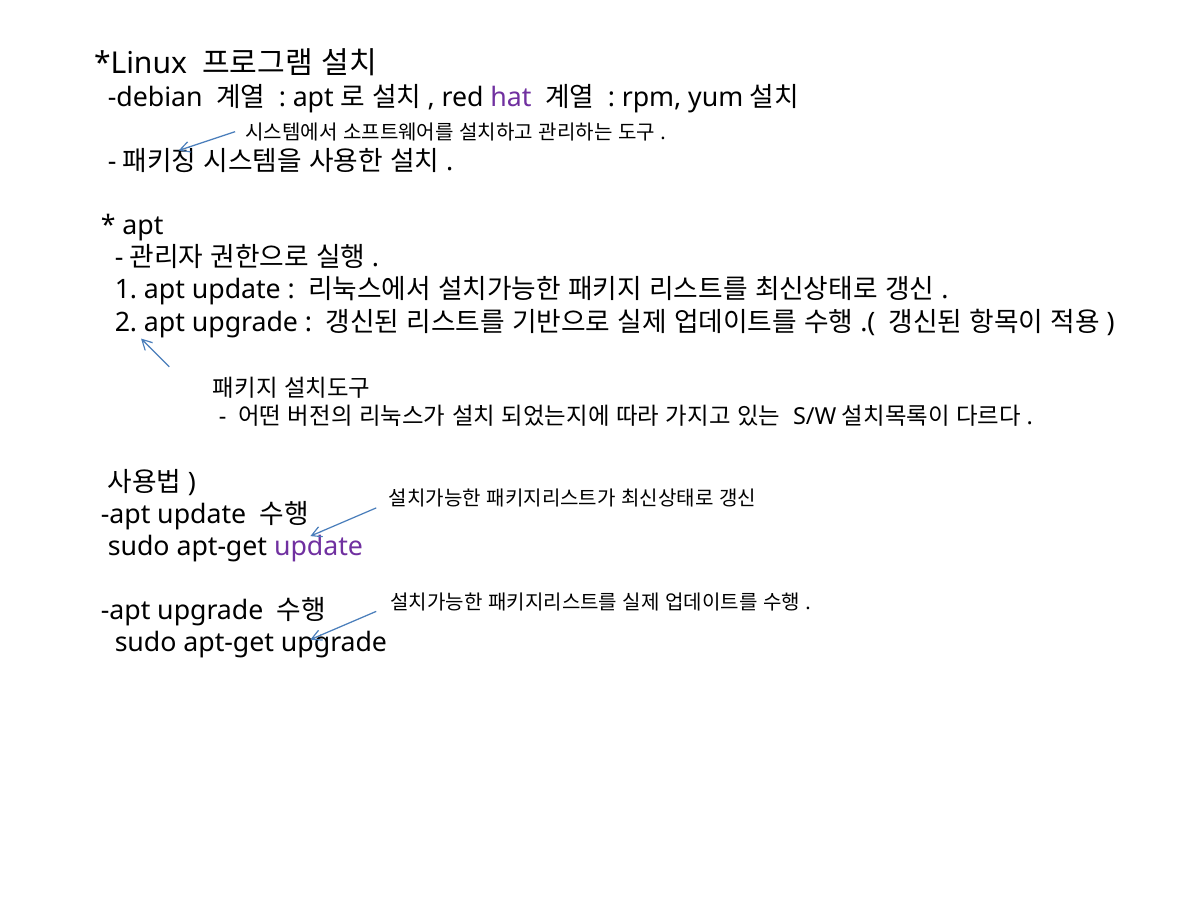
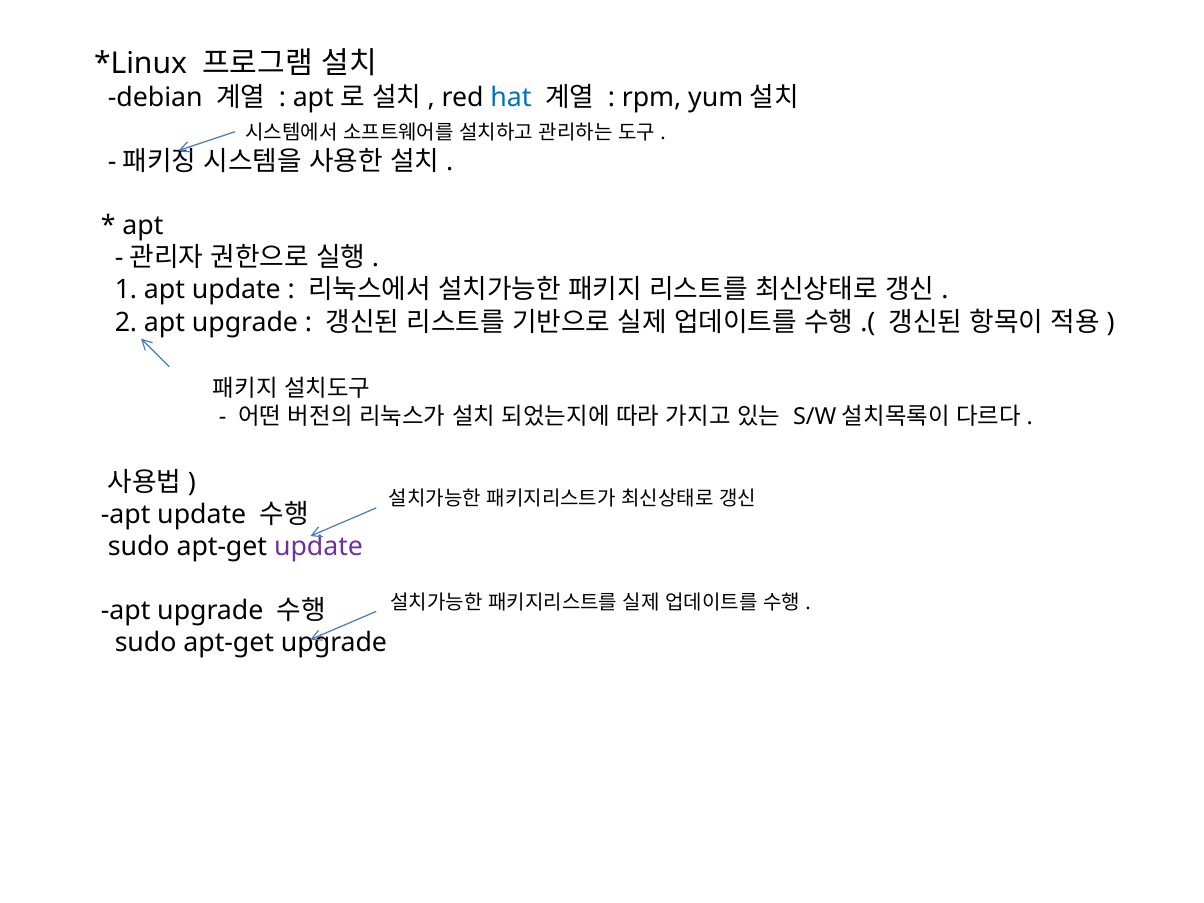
hat colour: purple -> blue
